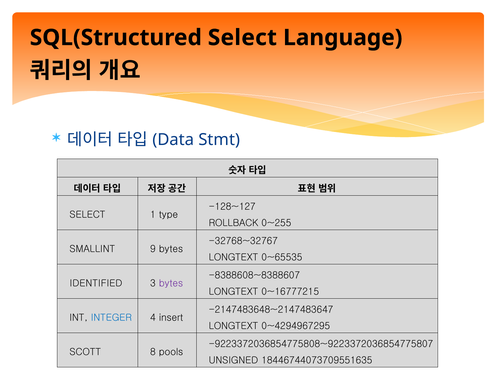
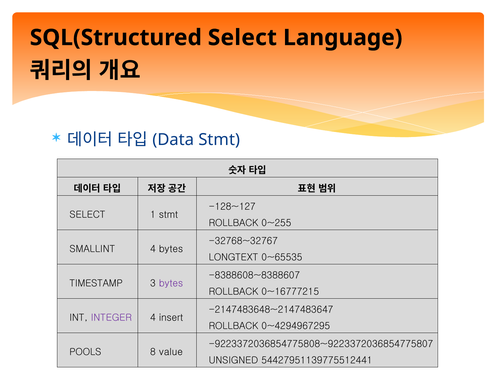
1 type: type -> stmt
SMALLINT 9: 9 -> 4
IDENTIFIED: IDENTIFIED -> TIMESTAMP
LONGTEXT at (233, 292): LONGTEXT -> ROLLBACK
INTEGER colour: blue -> purple
LONGTEXT at (233, 326): LONGTEXT -> ROLLBACK
SCOTT: SCOTT -> POOLS
pools: pools -> value
18446744073709551635: 18446744073709551635 -> 54427951139775512441
